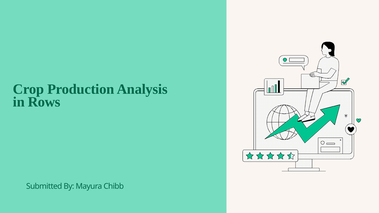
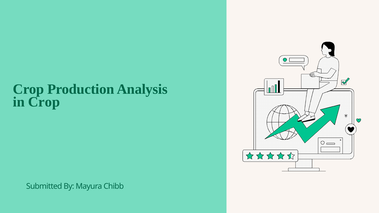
in Rows: Rows -> Crop
